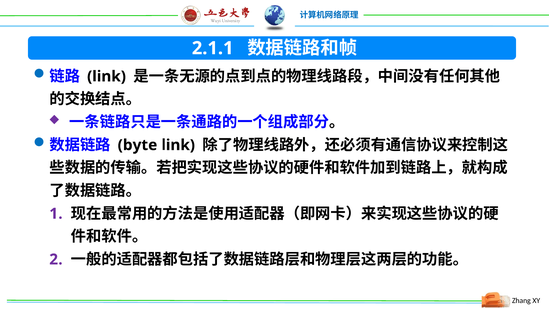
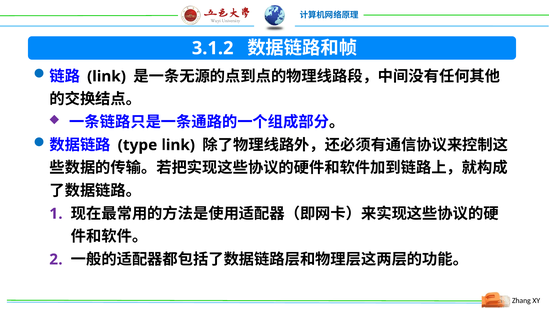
2.1.1: 2.1.1 -> 3.1.2
byte: byte -> type
